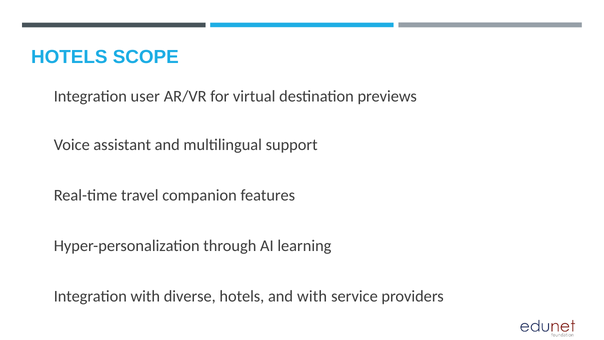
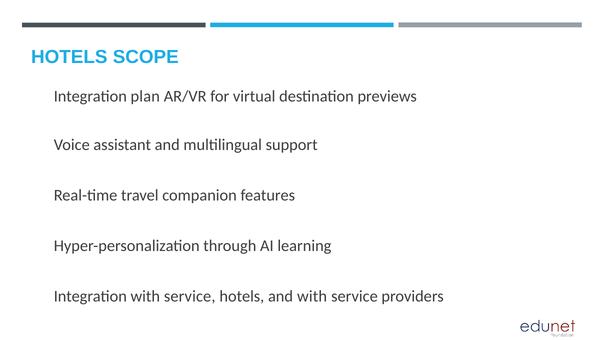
user: user -> plan
diverse at (190, 296): diverse -> service
